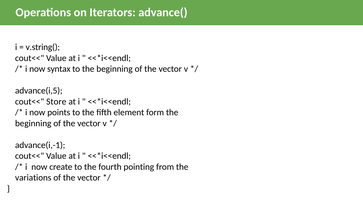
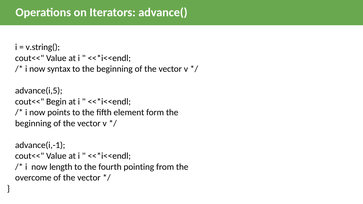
Store: Store -> Begin
create: create -> length
variations: variations -> overcome
